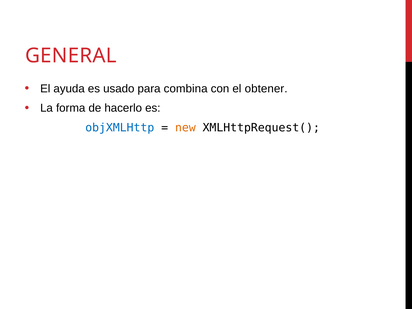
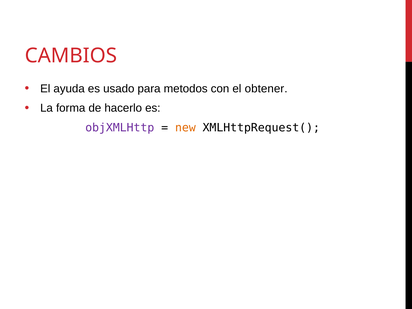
GENERAL: GENERAL -> CAMBIOS
combina: combina -> metodos
objXMLHttp colour: blue -> purple
